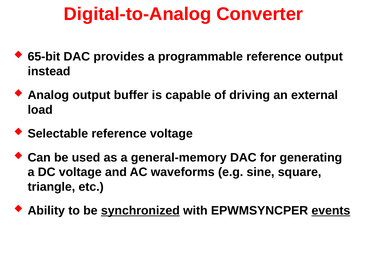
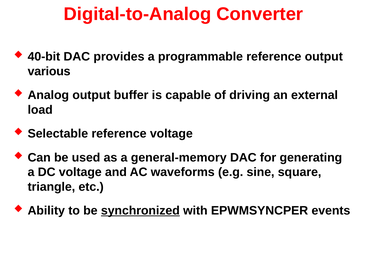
65-bit: 65-bit -> 40-bit
instead: instead -> various
events underline: present -> none
